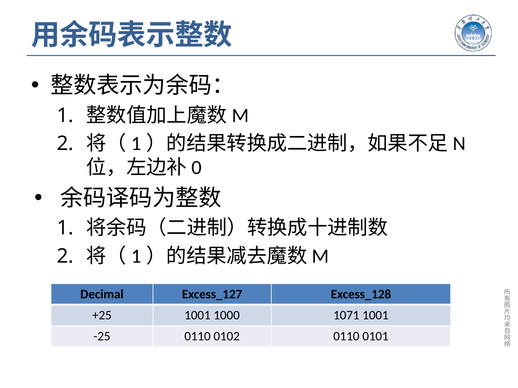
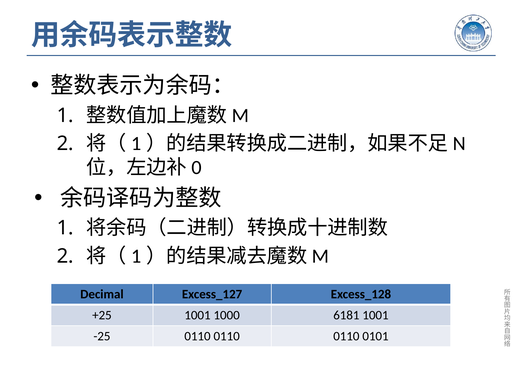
1071: 1071 -> 6181
-25 0110 0102: 0102 -> 0110
